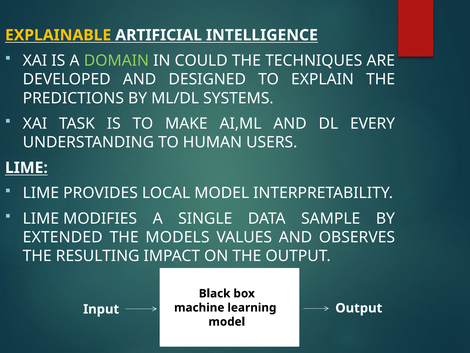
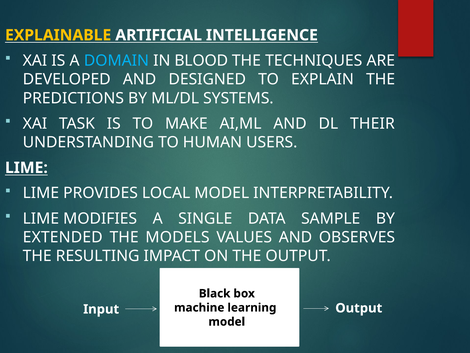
DOMAIN colour: light green -> light blue
COULD: COULD -> BLOOD
EVERY: EVERY -> THEIR
